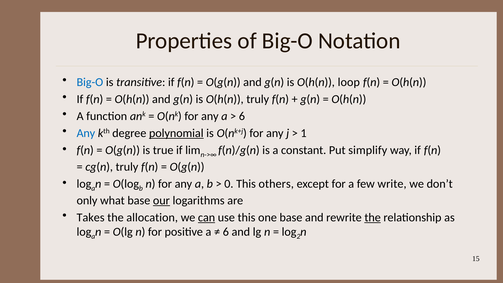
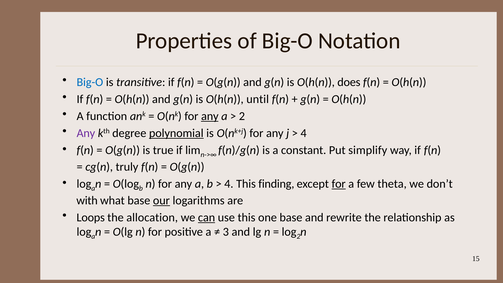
loop: loop -> does
O(h(n truly: truly -> until
any at (210, 116) underline: none -> present
6 at (242, 116): 6 -> 2
Any at (86, 133) colour: blue -> purple
1 at (304, 133): 1 -> 4
0 at (229, 184): 0 -> 4
others: others -> finding
for at (339, 184) underline: none -> present
write: write -> theta
only: only -> with
Takes: Takes -> Loops
the at (373, 217) underline: present -> none
6 at (226, 232): 6 -> 3
